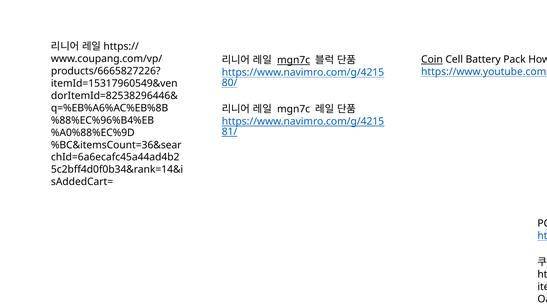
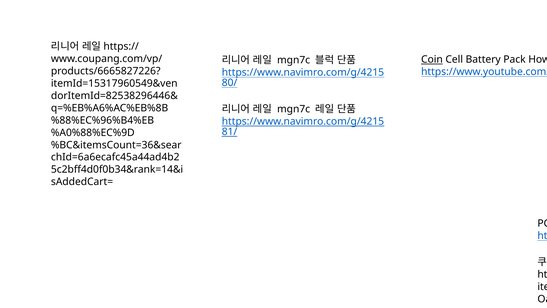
mgn7c at (294, 60) underline: present -> none
